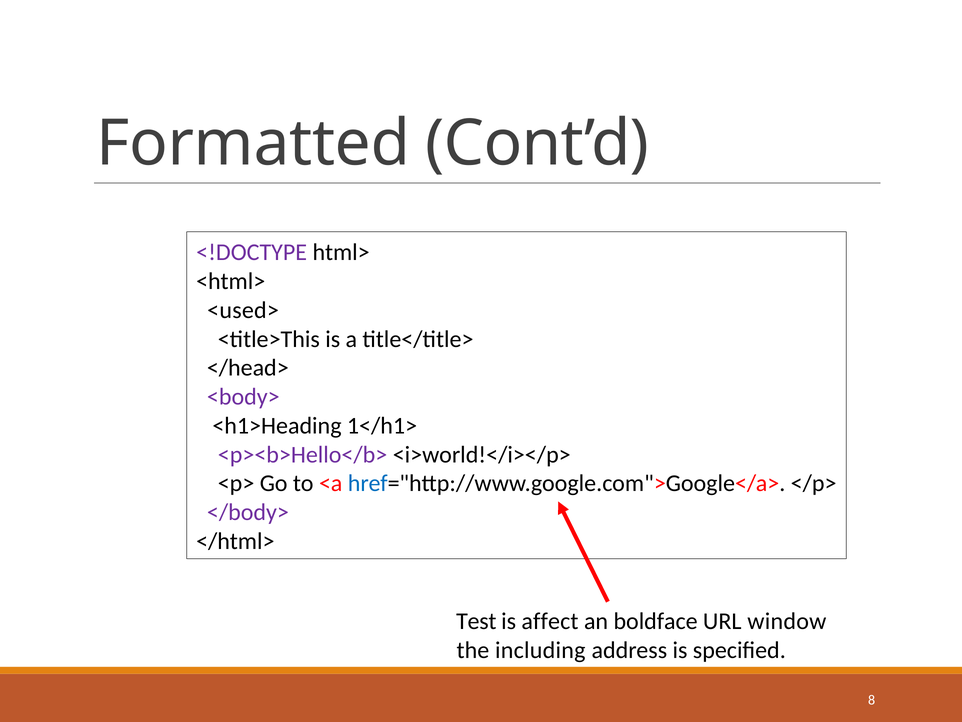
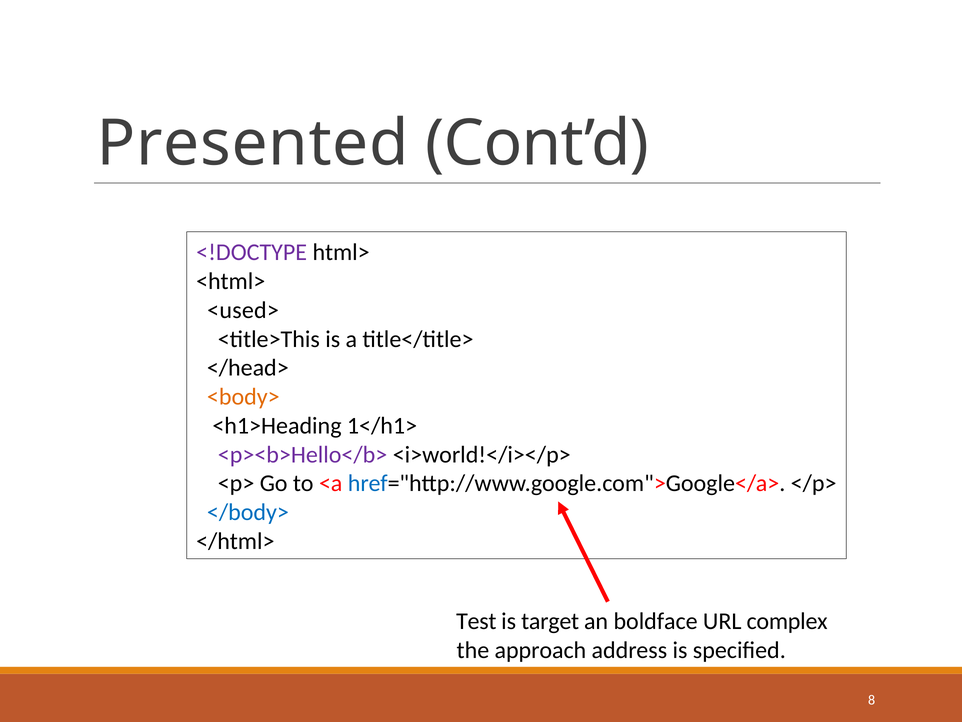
Formatted: Formatted -> Presented
<body> colour: purple -> orange
</body> colour: purple -> blue
affect: affect -> target
window: window -> complex
including: including -> approach
